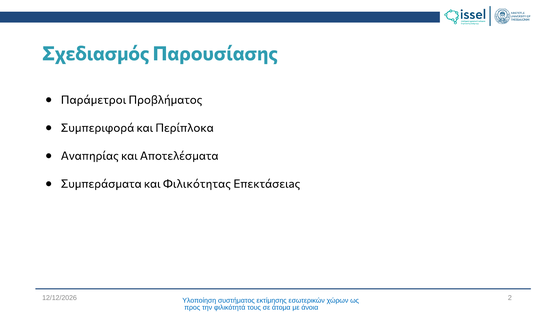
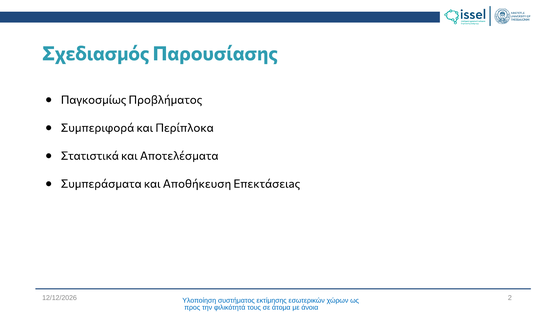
Παράμετροι: Παράμετροι -> Παγκοσμίως
Αναπηρίας: Αναπηρίας -> Στατιστικά
Φιλικότητας: Φιλικότητας -> Αποθήκευση
